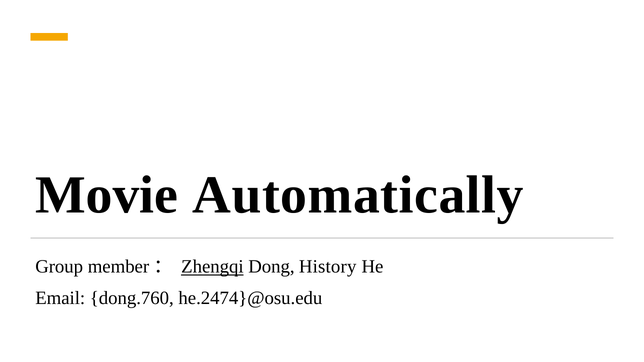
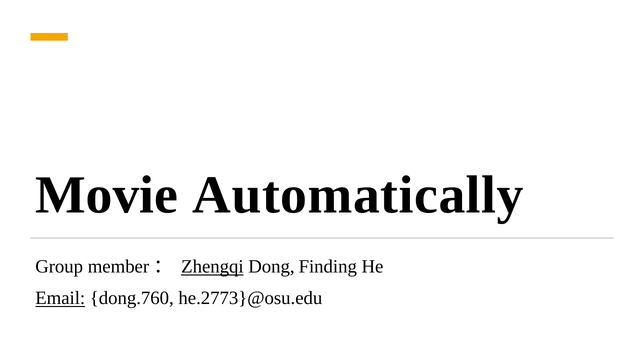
History: History -> Finding
Email underline: none -> present
he.2474}@osu.edu: he.2474}@osu.edu -> he.2773}@osu.edu
